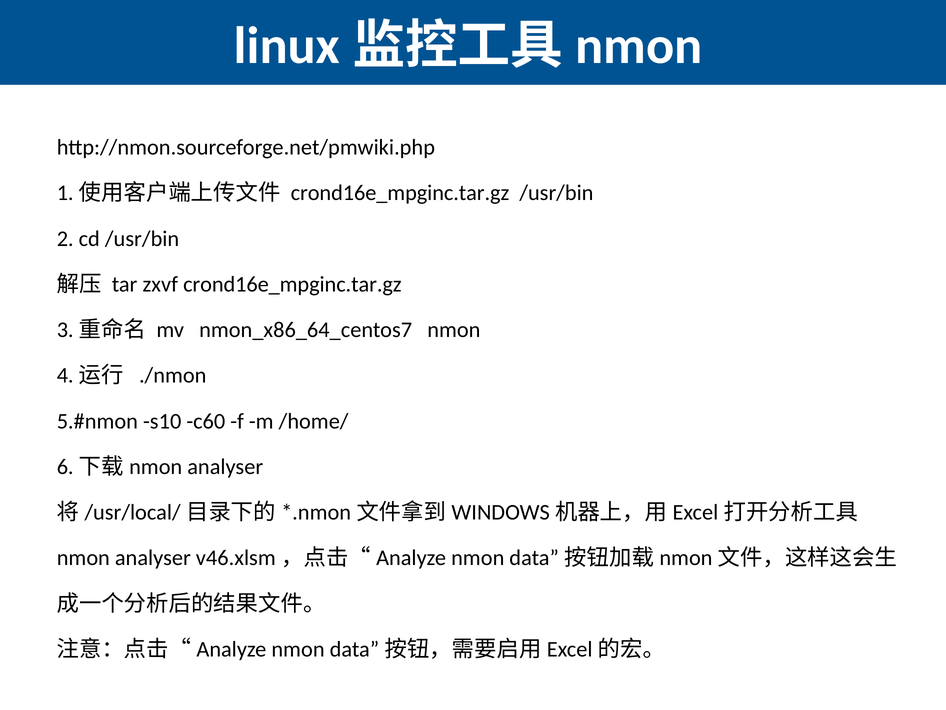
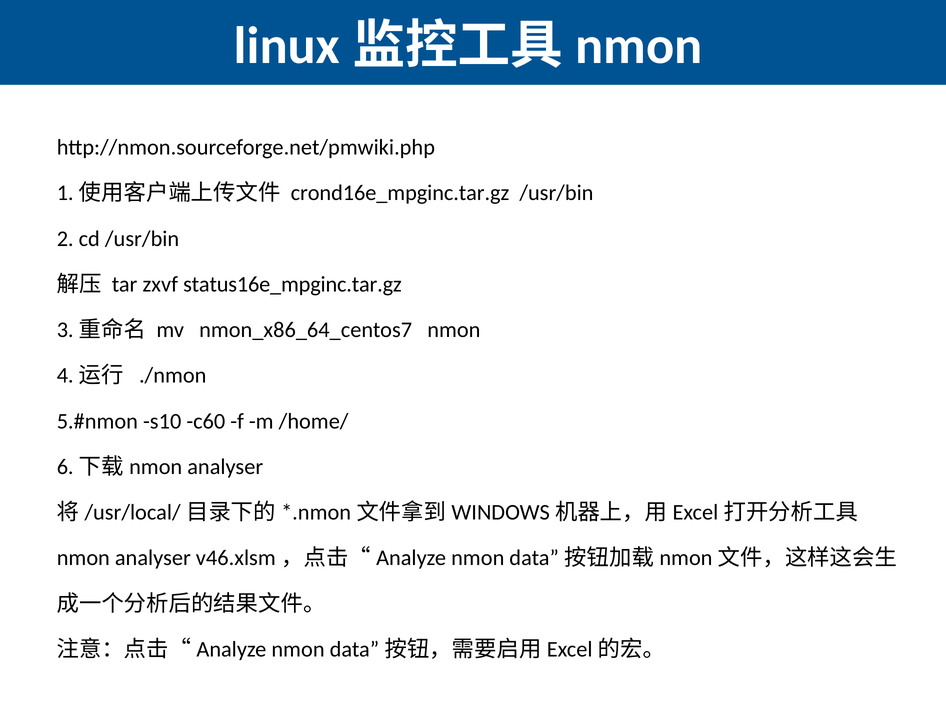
zxvf crond16e_mpginc.tar.gz: crond16e_mpginc.tar.gz -> status16e_mpginc.tar.gz
